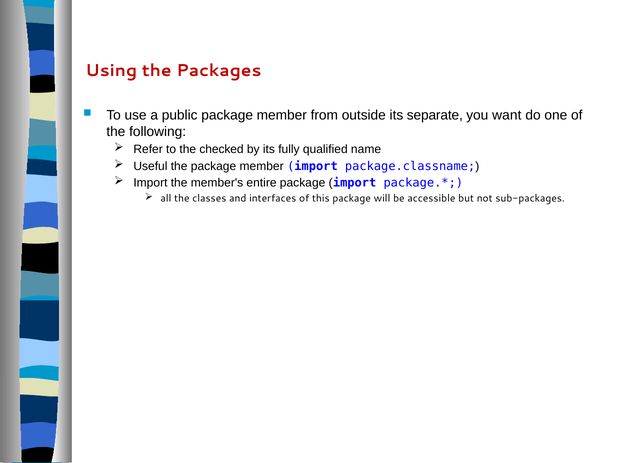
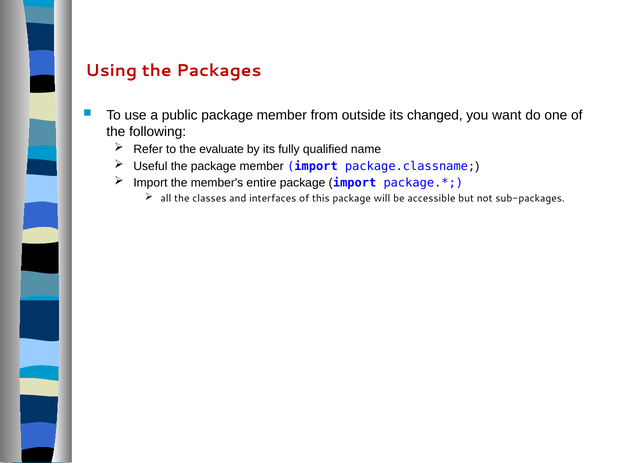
separate: separate -> changed
checked: checked -> evaluate
